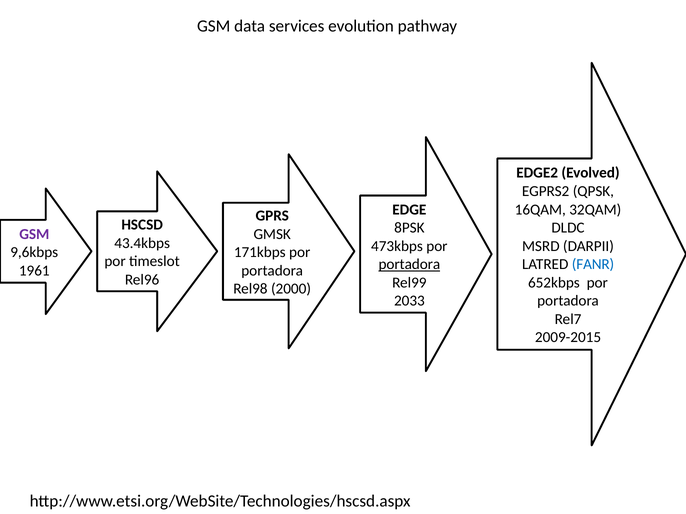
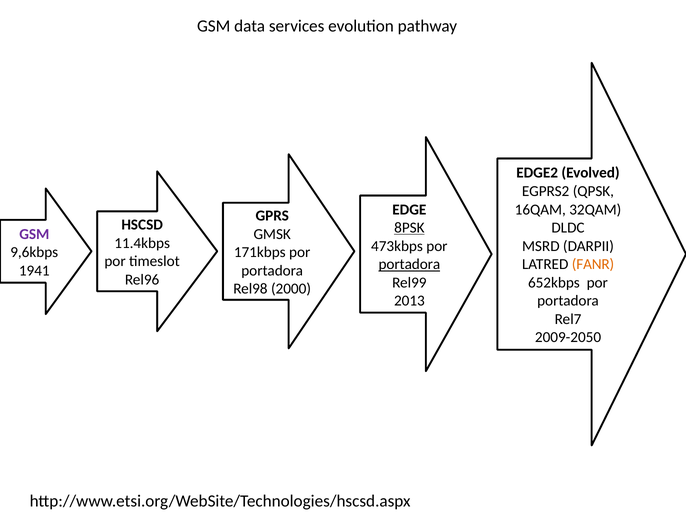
8PSK underline: none -> present
43.4kbps: 43.4kbps -> 11.4kbps
FANR colour: blue -> orange
1961: 1961 -> 1941
2033: 2033 -> 2013
2009-2015: 2009-2015 -> 2009-2050
